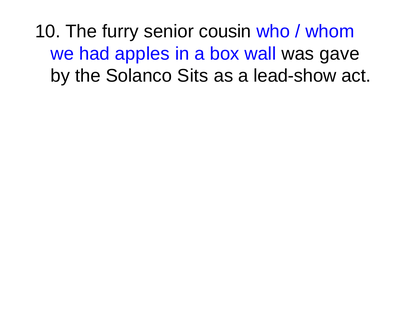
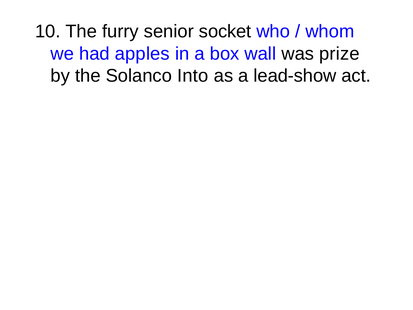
cousin: cousin -> socket
gave: gave -> prize
Sits: Sits -> Into
